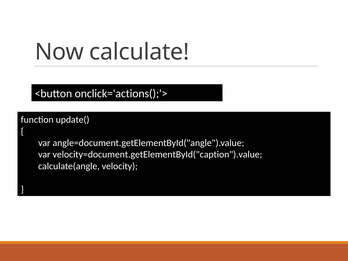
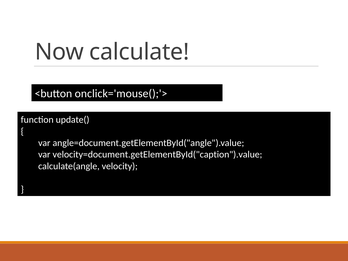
onclick='actions();'>: onclick='actions();'> -> onclick='mouse();'>
